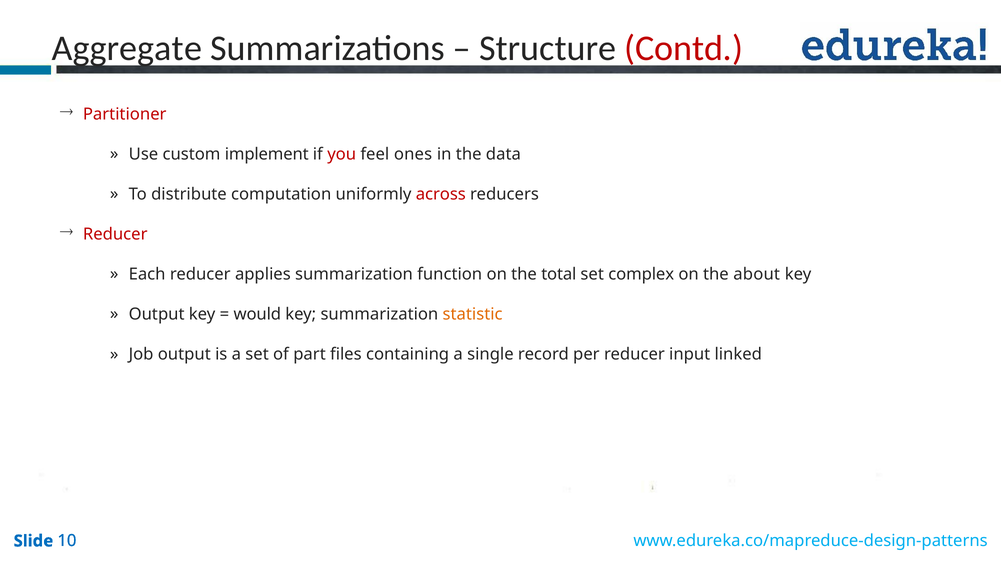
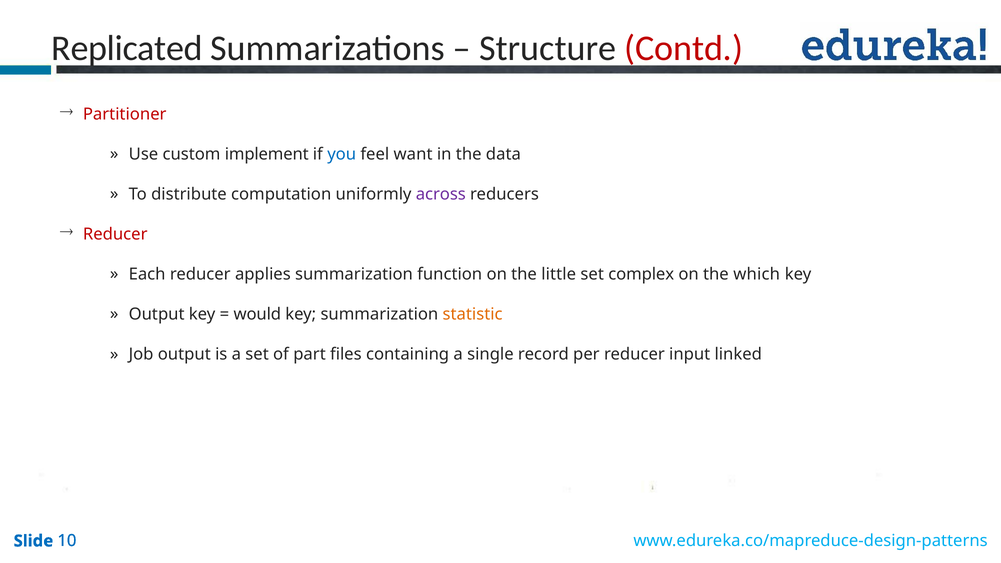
Aggregate: Aggregate -> Replicated
you colour: red -> blue
ones: ones -> want
across colour: red -> purple
total: total -> little
about: about -> which
